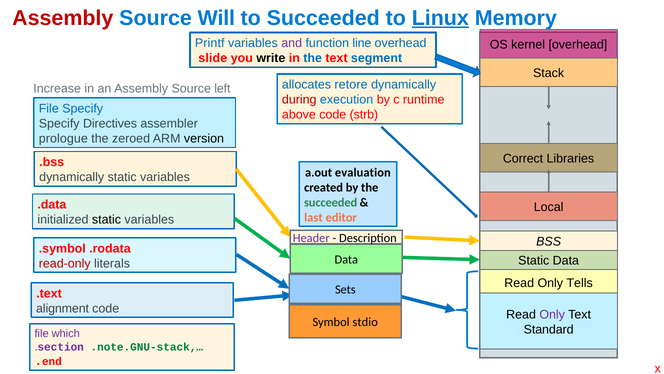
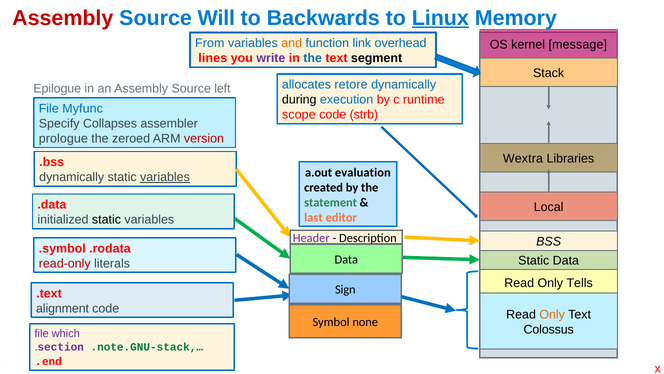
to Succeeded: Succeeded -> Backwards
Printf: Printf -> From
and colour: purple -> orange
line: line -> link
kernel overhead: overhead -> message
slide: slide -> lines
write colour: black -> purple
segment colour: blue -> black
Increase: Increase -> Epilogue
during colour: red -> black
File Specify: Specify -> Myfunc
above: above -> scope
Directives: Directives -> Collapses
version colour: black -> red
Correct: Correct -> Wextra
variables at (165, 177) underline: none -> present
succeeded at (331, 202): succeeded -> statement
Sets: Sets -> Sign
Only at (552, 314) colour: purple -> orange
stdio: stdio -> none
Standard: Standard -> Colossus
